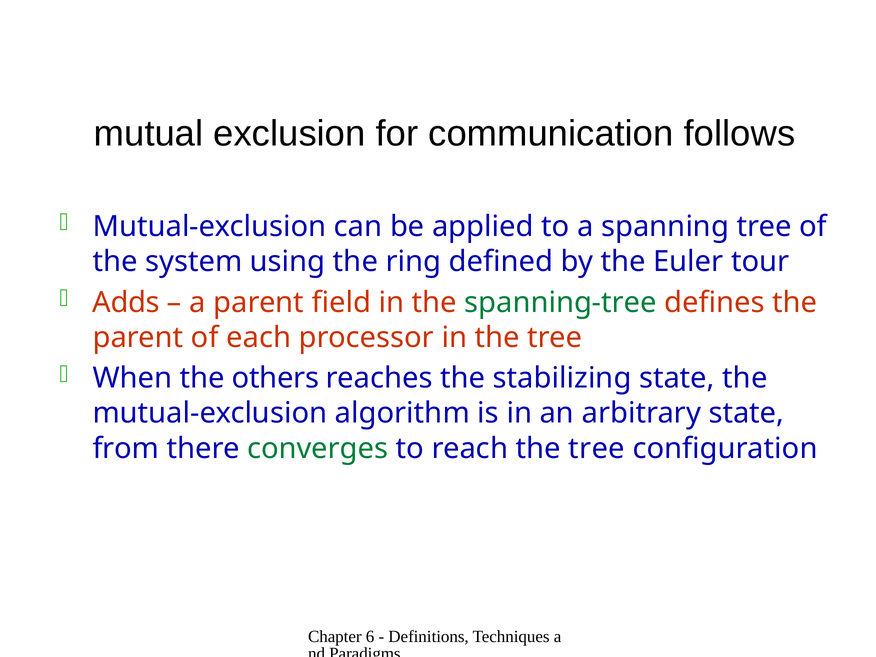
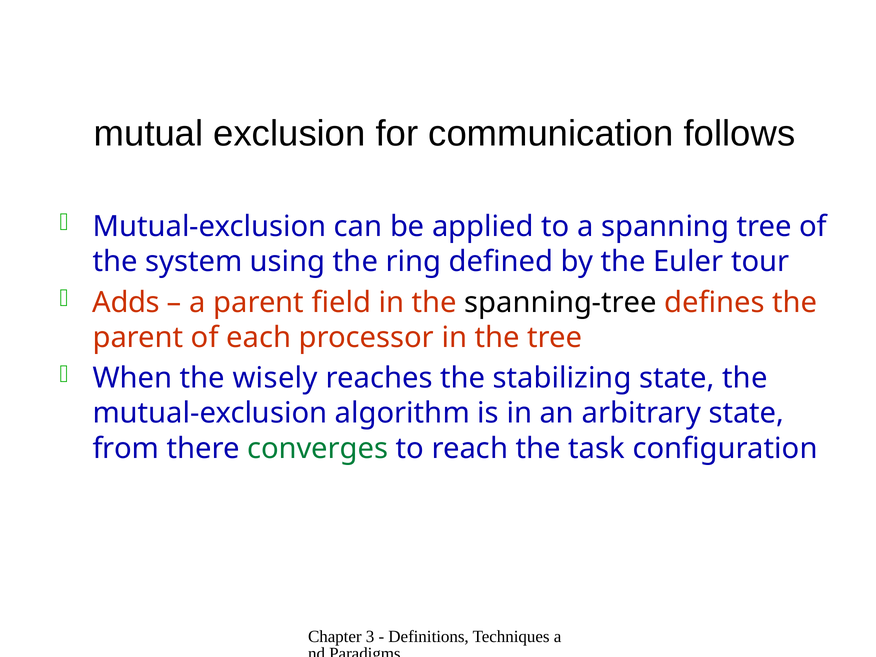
spanning-tree colour: green -> black
others: others -> wisely
reach the tree: tree -> task
6: 6 -> 3
